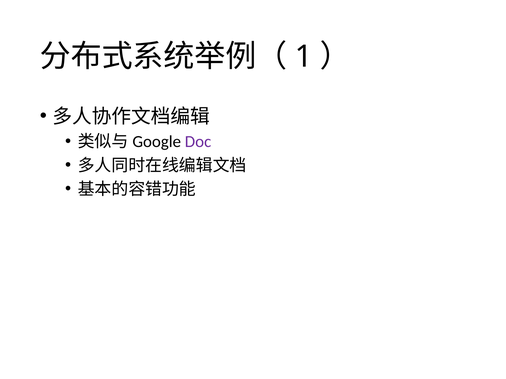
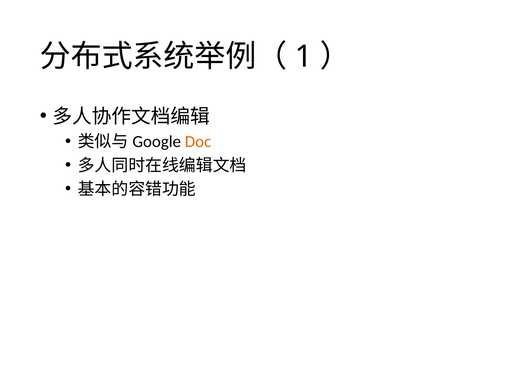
Doc colour: purple -> orange
